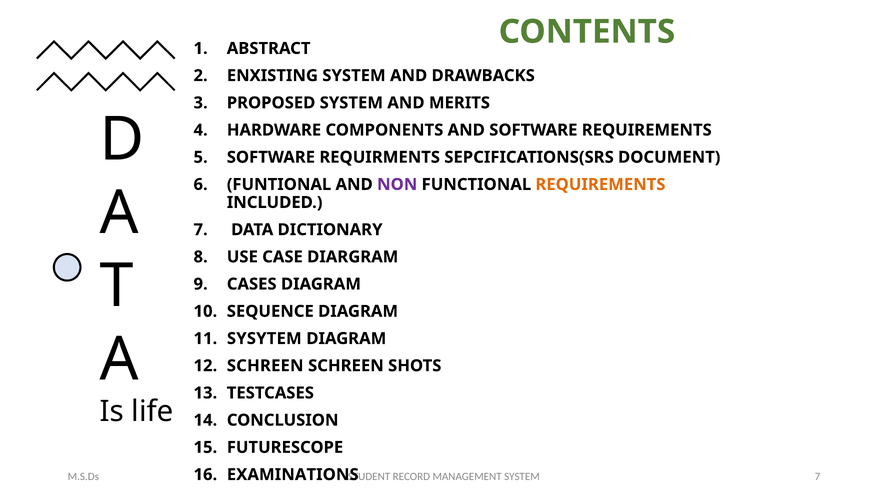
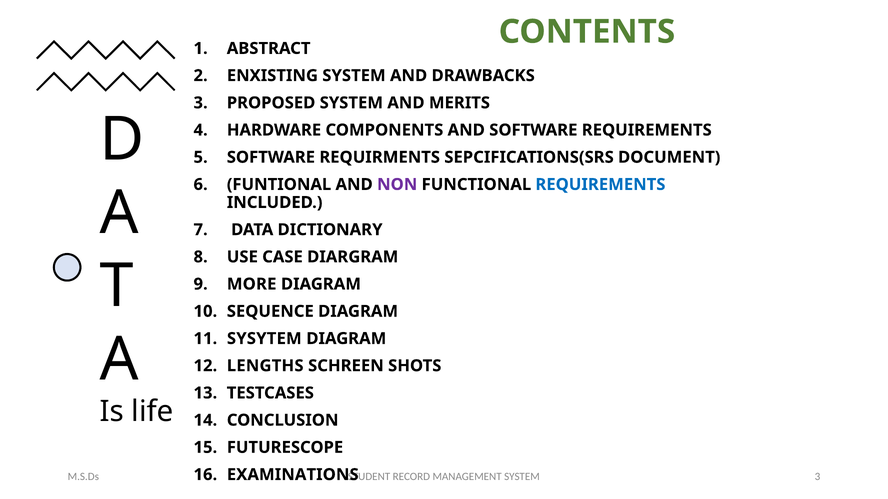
REQUIREMENTS at (600, 185) colour: orange -> blue
CASES: CASES -> MORE
SCHREEN at (265, 366): SCHREEN -> LENGTHS
SYSTEM 7: 7 -> 3
